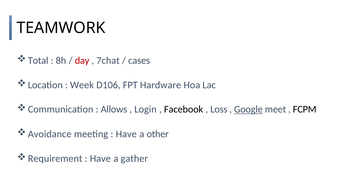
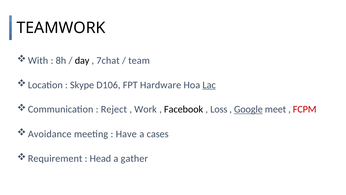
Total: Total -> With
day colour: red -> black
cases: cases -> team
Week: Week -> Skype
Lac underline: none -> present
Allows: Allows -> Reject
Login: Login -> Work
FCPM colour: black -> red
other: other -> cases
Have at (100, 158): Have -> Head
